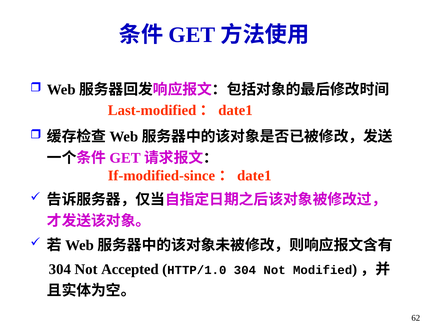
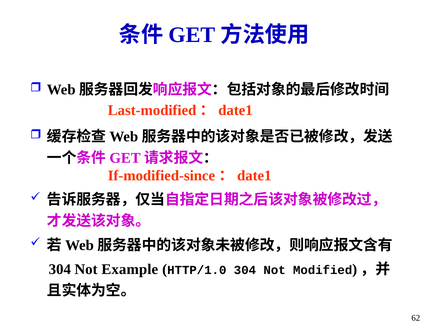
Accepted: Accepted -> Example
